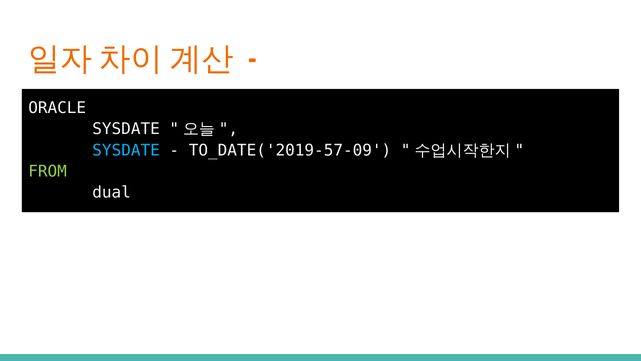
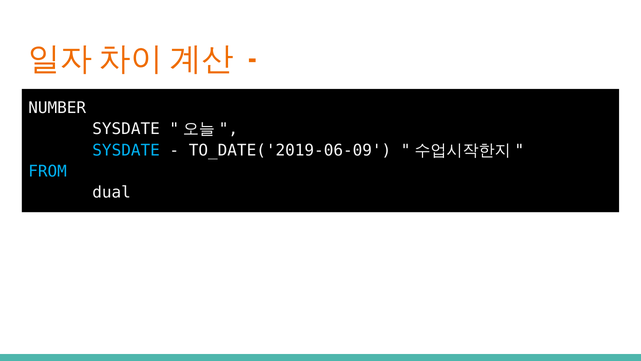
ORACLE: ORACLE -> NUMBER
TO_DATE('2019-57-09: TO_DATE('2019-57-09 -> TO_DATE('2019-06-09
FROM colour: light green -> light blue
